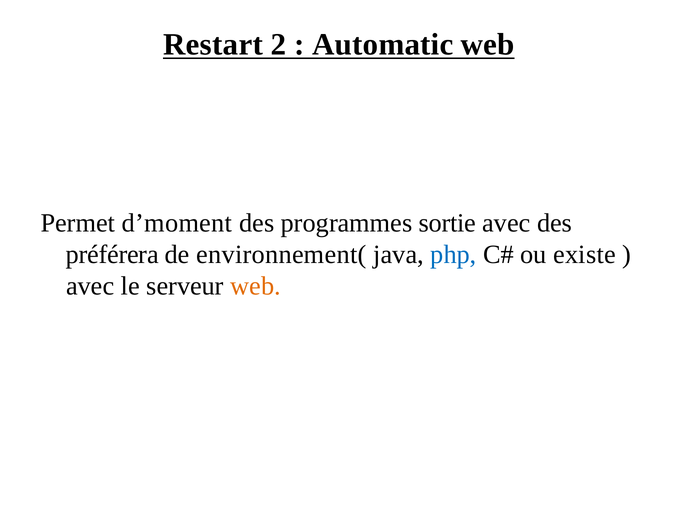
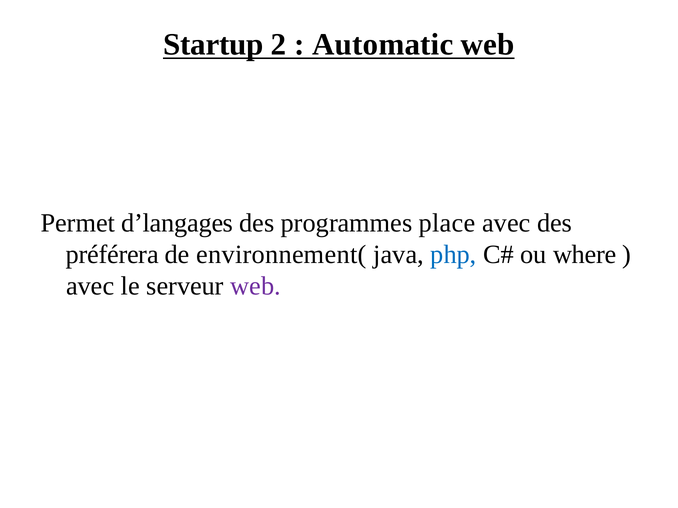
Restart: Restart -> Startup
d’moment: d’moment -> d’langages
sortie: sortie -> place
existe: existe -> where
web at (256, 287) colour: orange -> purple
